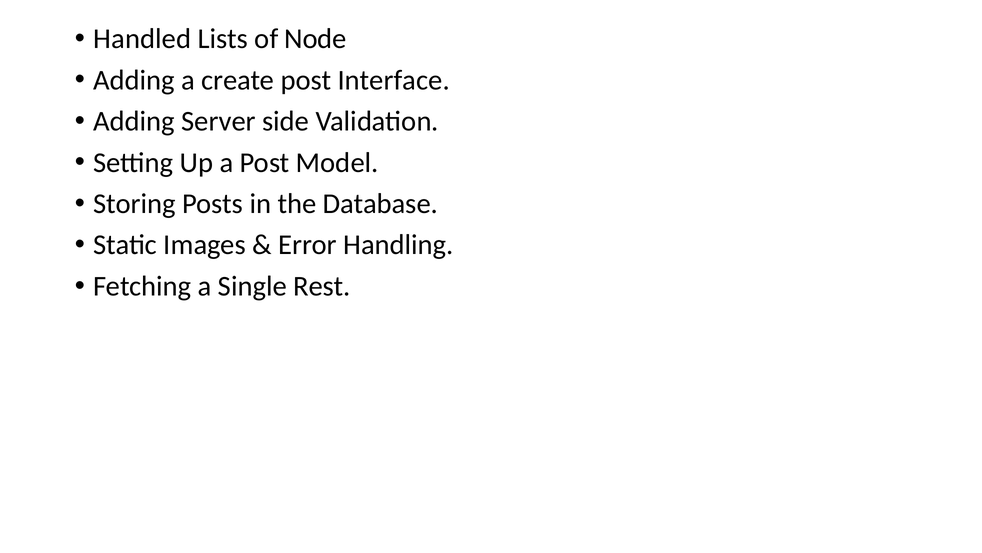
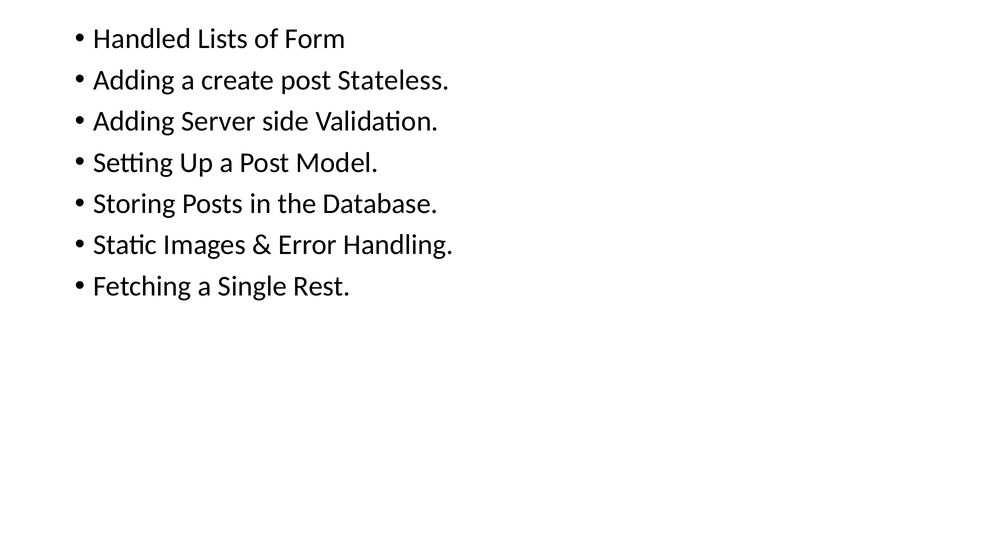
Node: Node -> Form
Interface: Interface -> Stateless
